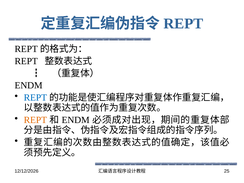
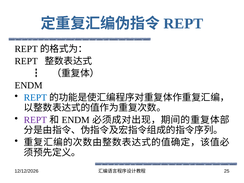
REPT at (35, 120) colour: orange -> purple
